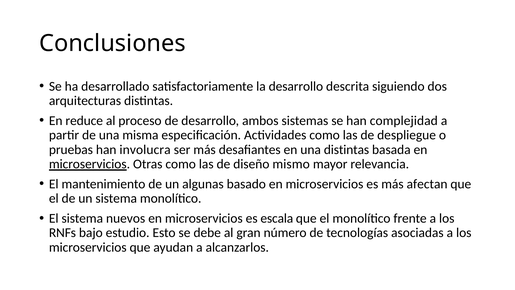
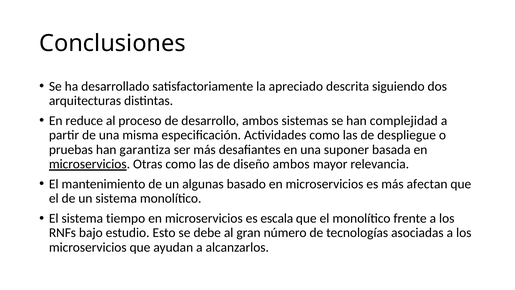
la desarrollo: desarrollo -> apreciado
involucra: involucra -> garantiza
una distintas: distintas -> suponer
diseño mismo: mismo -> ambos
nuevos: nuevos -> tiempo
